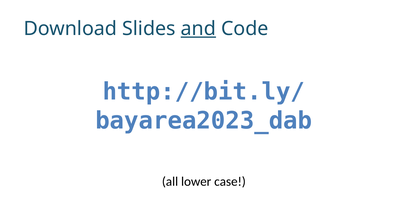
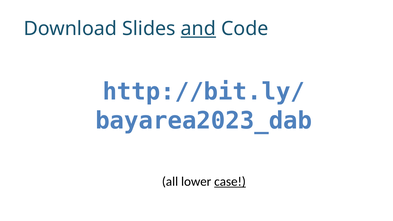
case underline: none -> present
